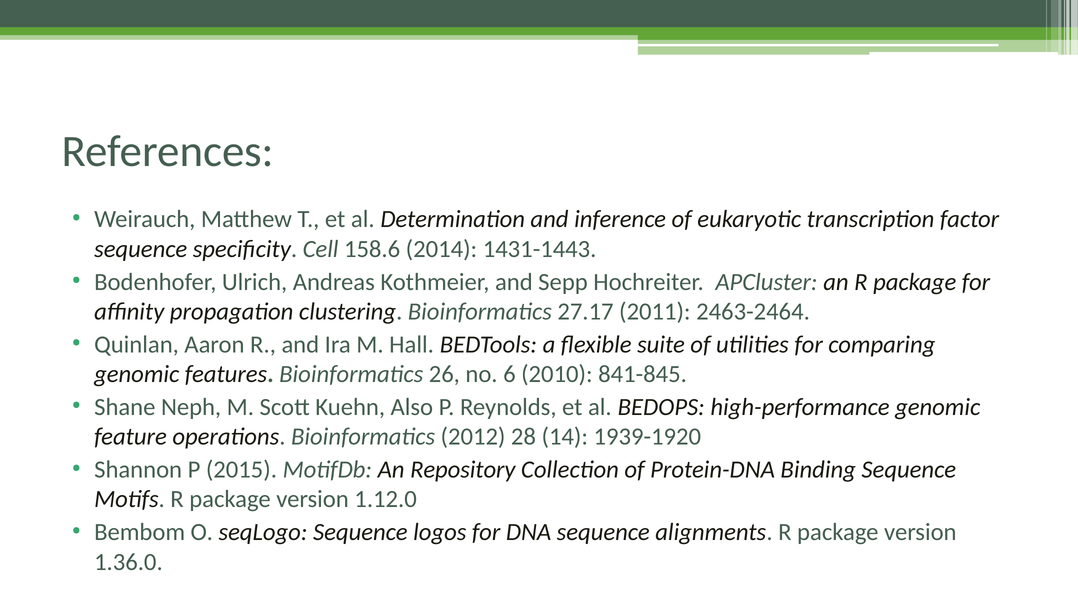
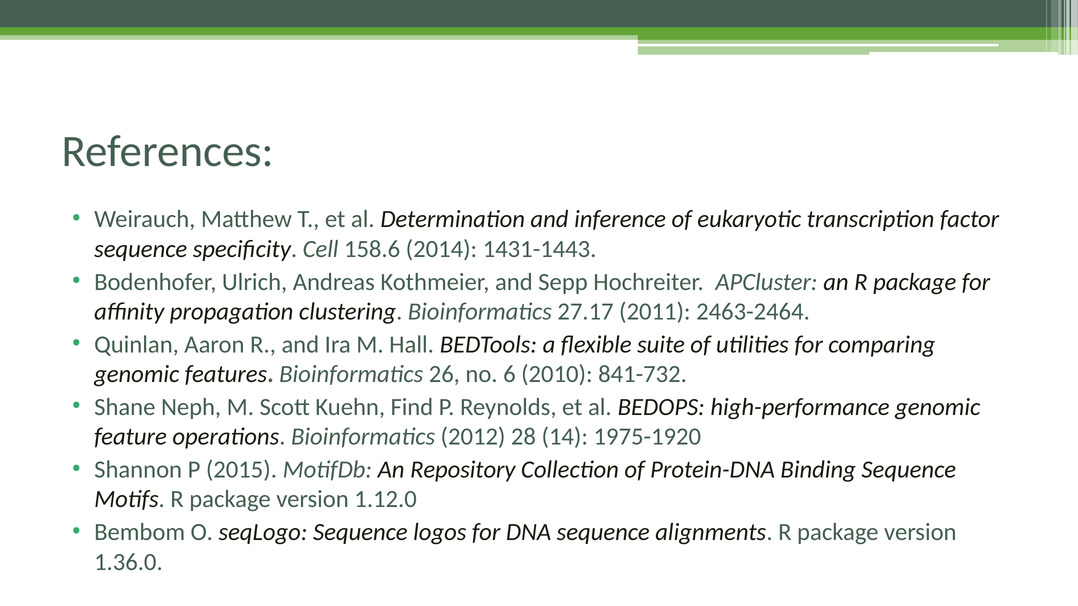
841-845: 841-845 -> 841-732
Also: Also -> Find
1939-1920: 1939-1920 -> 1975-1920
